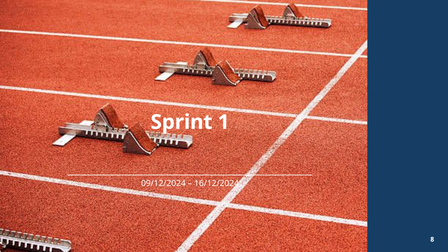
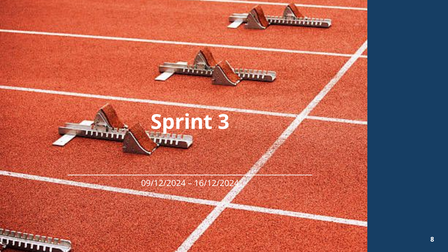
1: 1 -> 3
